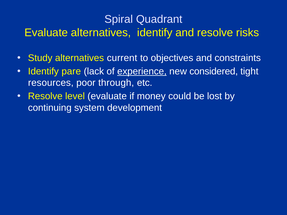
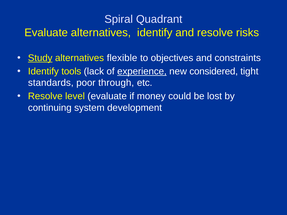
Study underline: none -> present
current: current -> flexible
pare: pare -> tools
resources: resources -> standards
